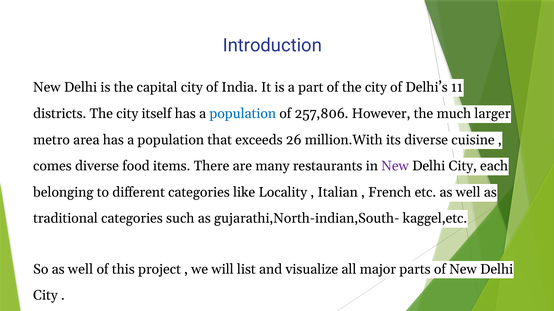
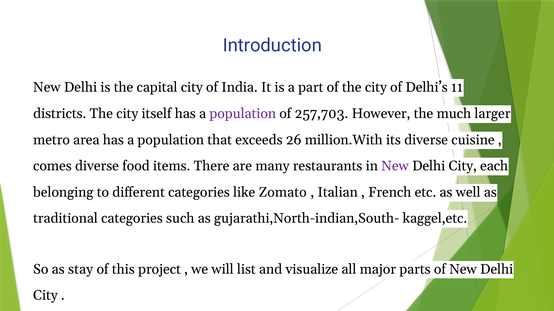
population at (243, 114) colour: blue -> purple
257,806: 257,806 -> 257,703
Locality: Locality -> Zomato
So as well: well -> stay
